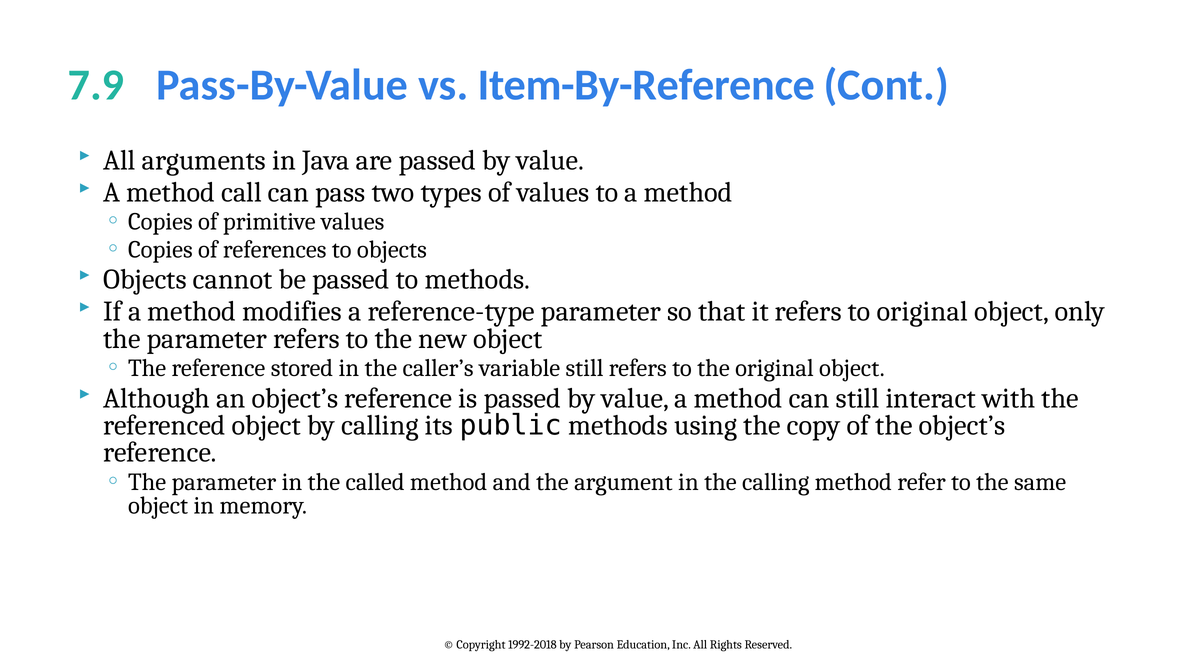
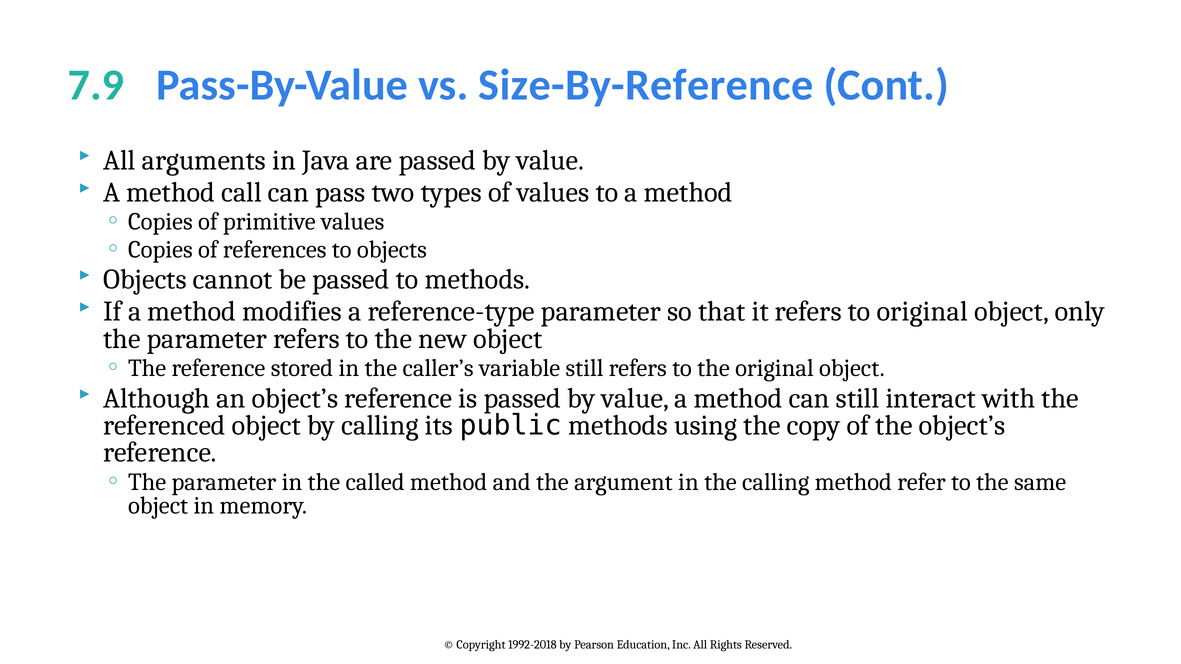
Item-By-Reference: Item-By-Reference -> Size-By-Reference
